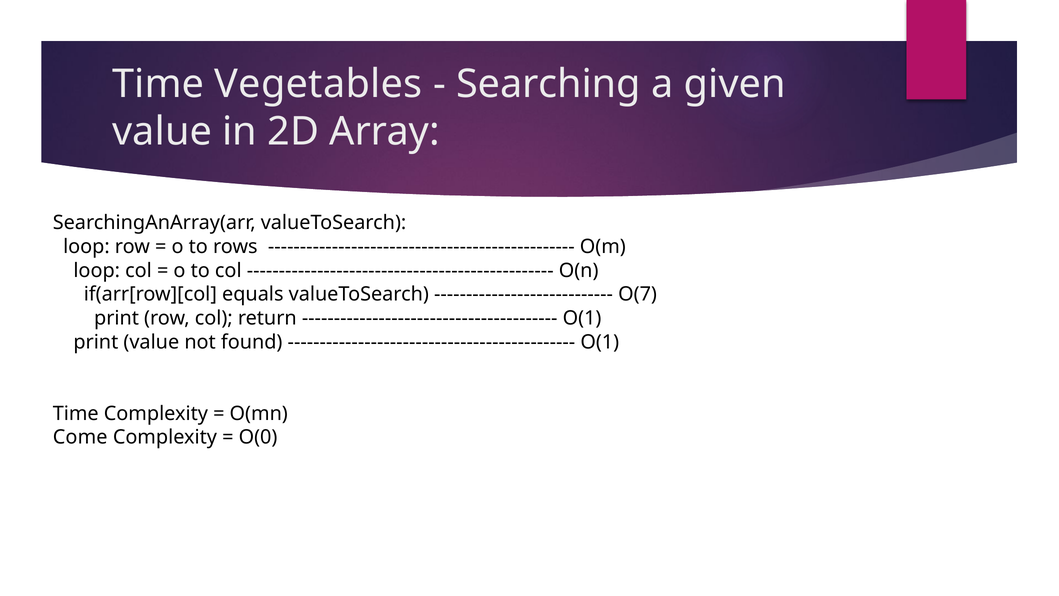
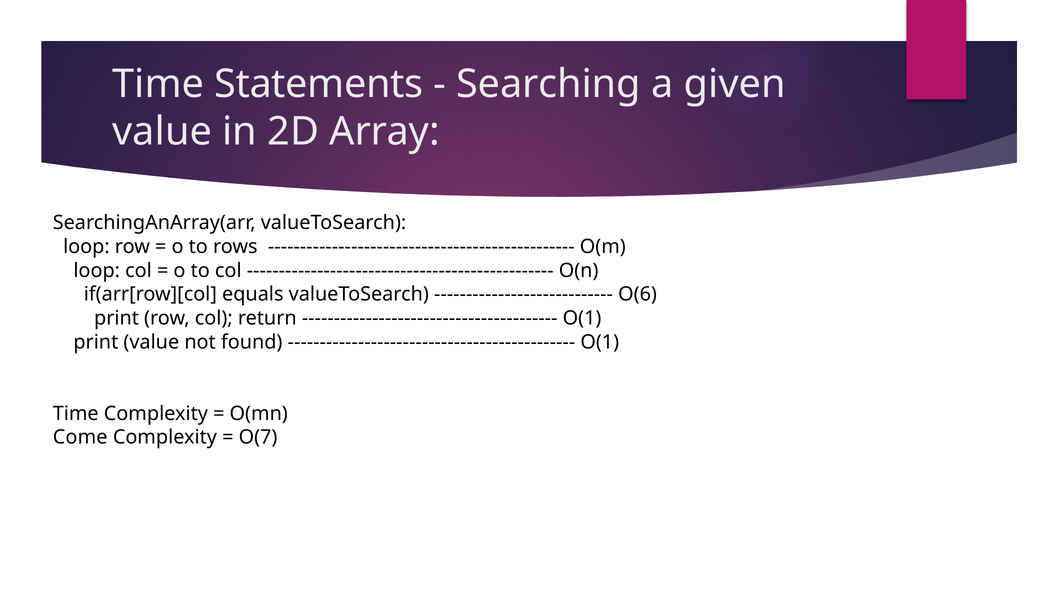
Vegetables: Vegetables -> Statements
O(7: O(7 -> O(6
O(0: O(0 -> O(7
